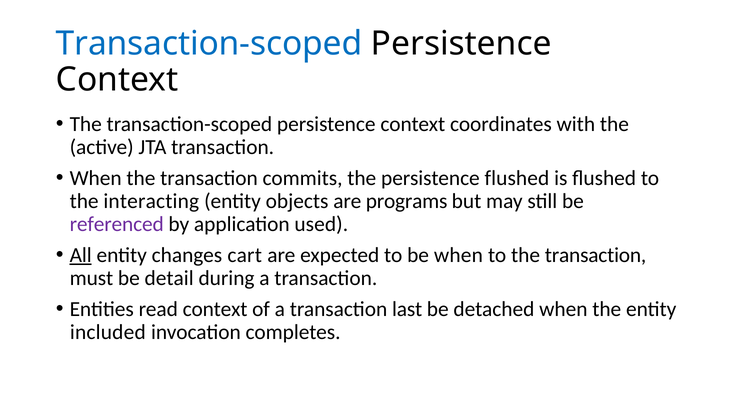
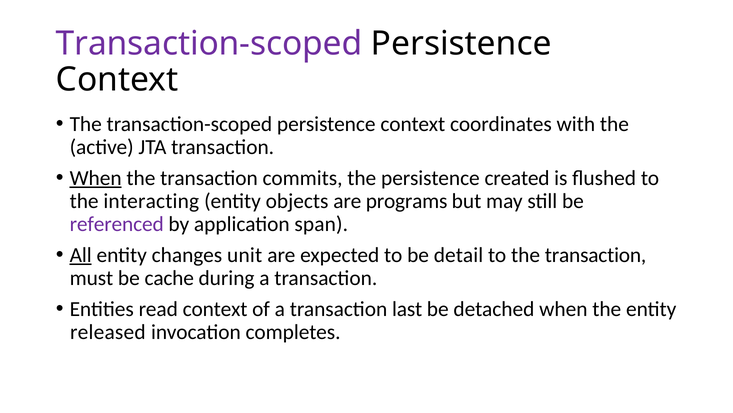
Transaction-scoped at (209, 43) colour: blue -> purple
When at (96, 178) underline: none -> present
persistence flushed: flushed -> created
used: used -> span
cart: cart -> unit
be when: when -> detail
detail: detail -> cache
included: included -> released
